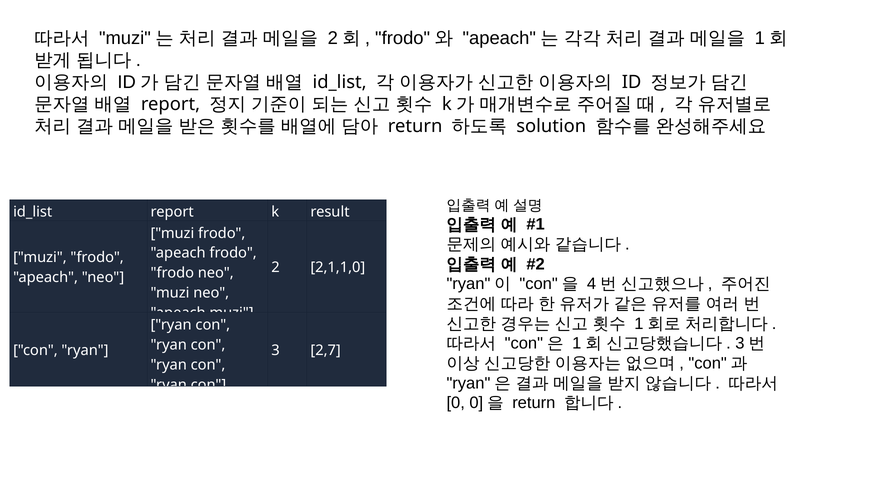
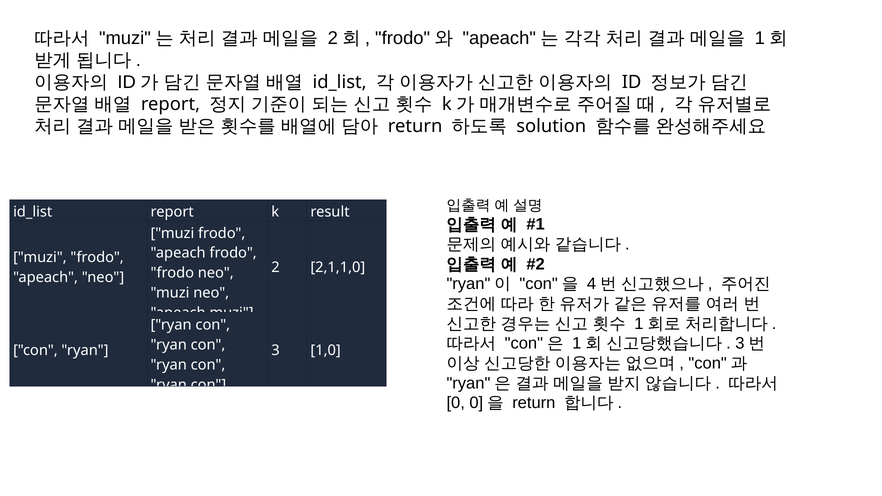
2,7: 2,7 -> 1,0
